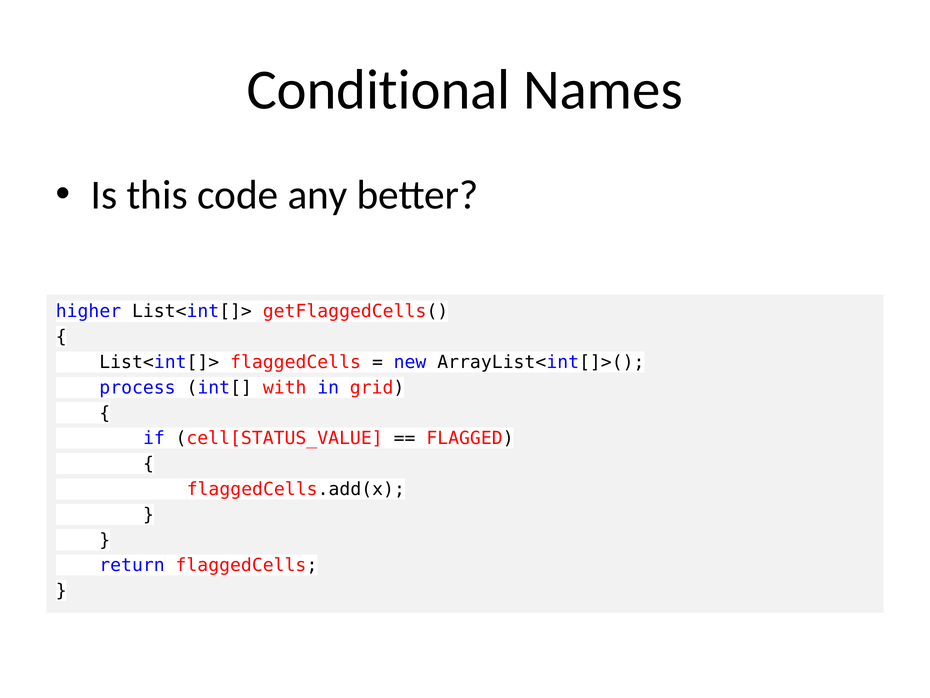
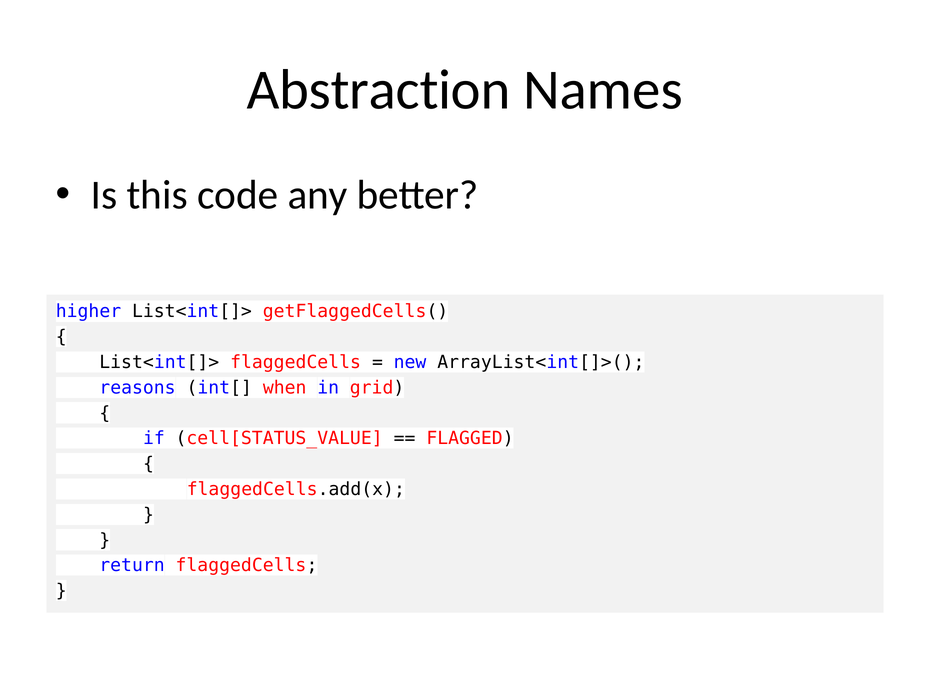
Conditional: Conditional -> Abstraction
process: process -> reasons
with: with -> when
